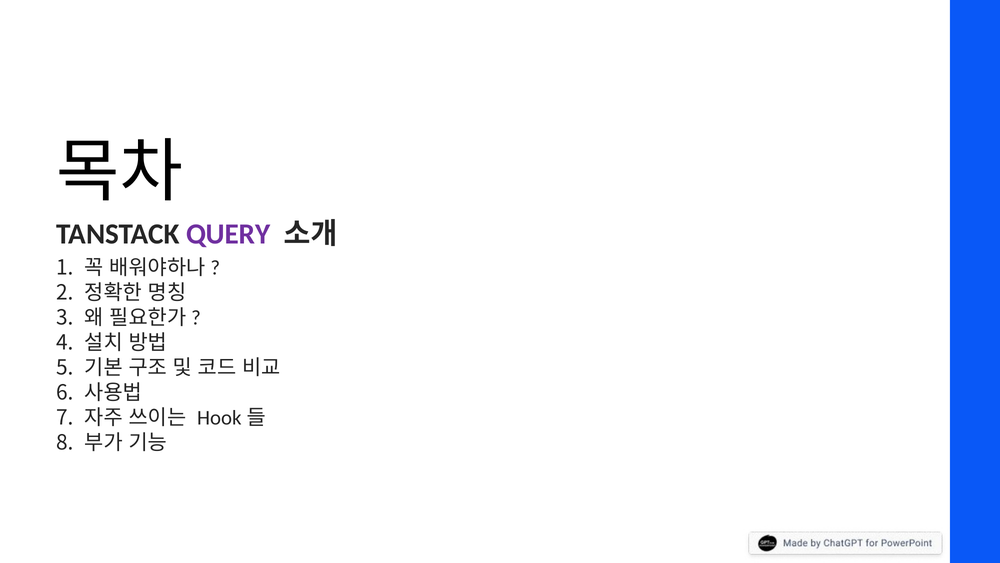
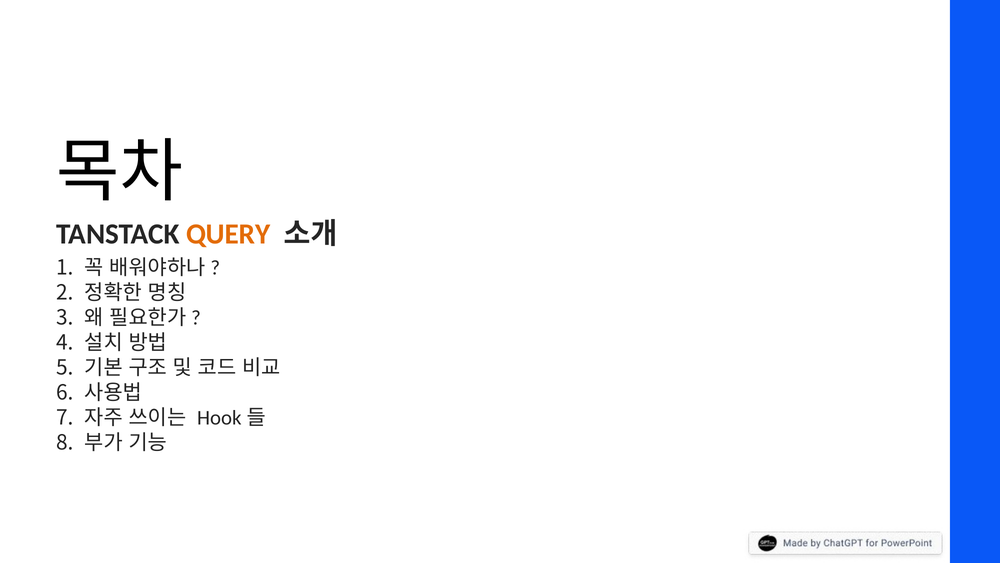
QUERY colour: purple -> orange
